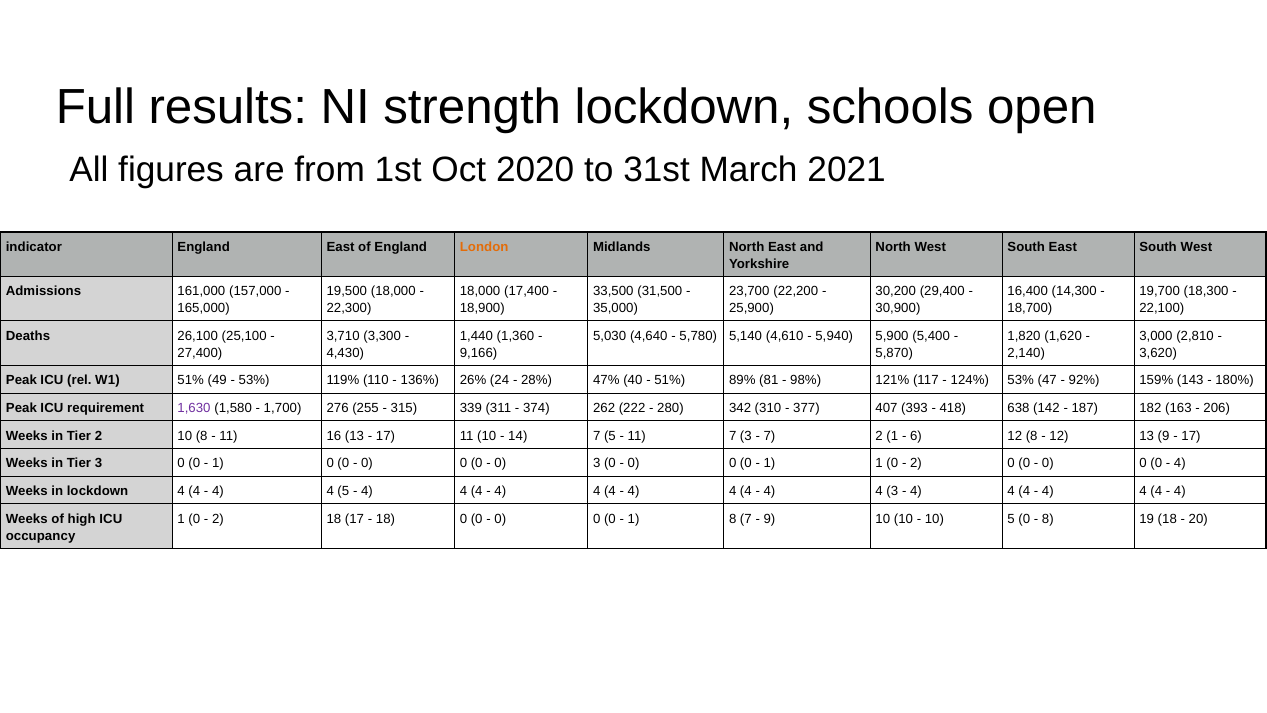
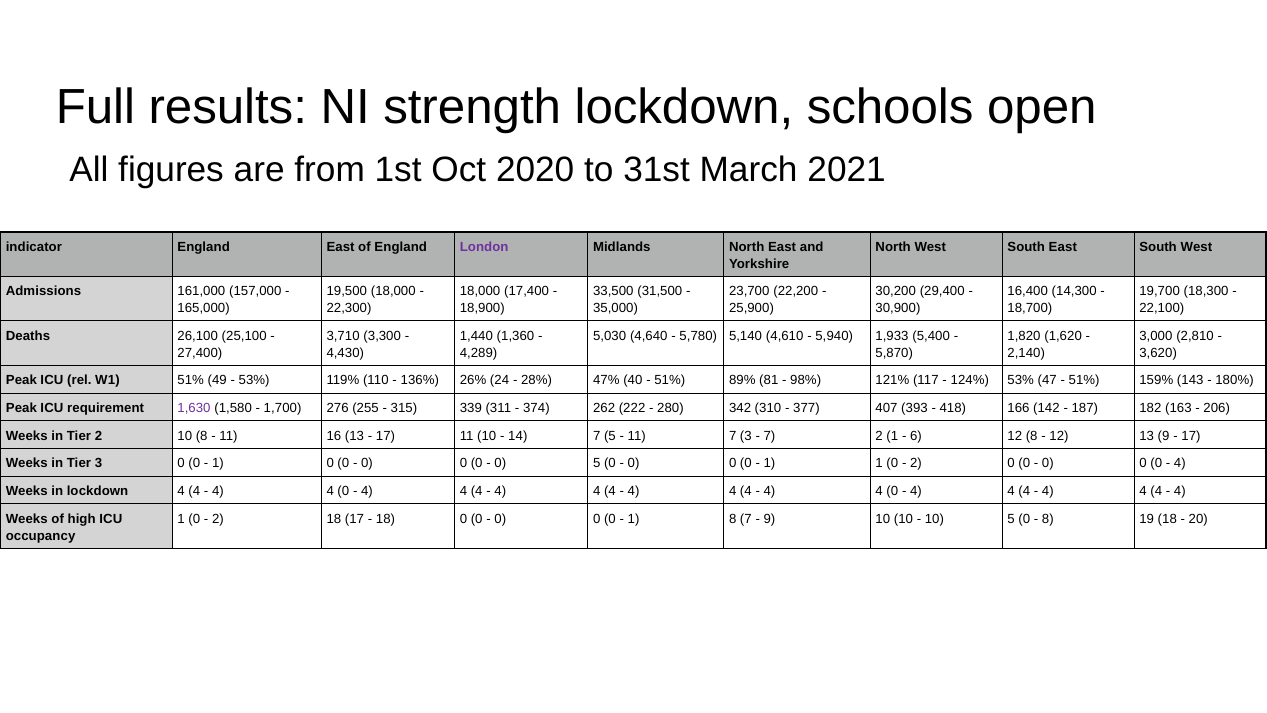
London colour: orange -> purple
5,900: 5,900 -> 1,933
9,166: 9,166 -> 4,289
92% at (1084, 380): 92% -> 51%
638: 638 -> 166
0 3: 3 -> 5
5 at (343, 491): 5 -> 0
3 at (892, 491): 3 -> 0
